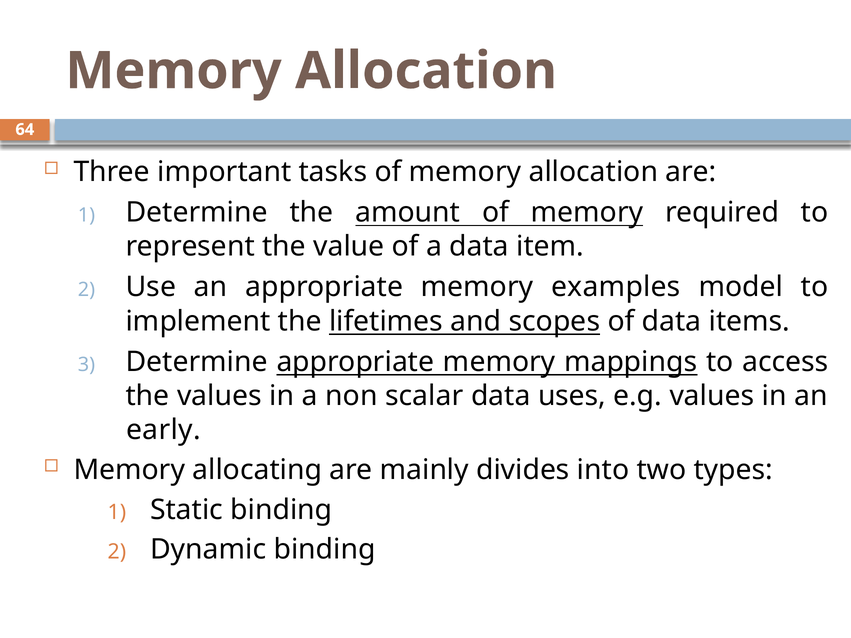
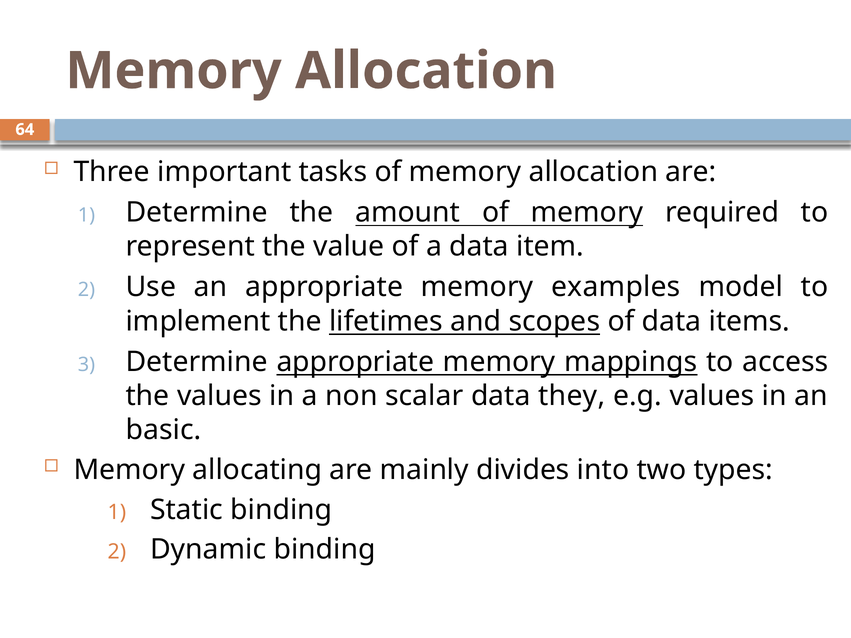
uses: uses -> they
early: early -> basic
